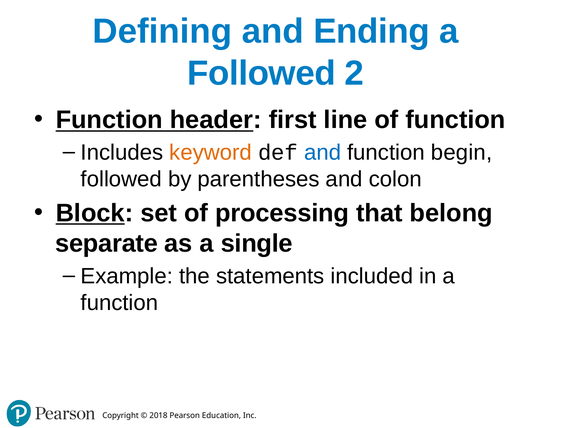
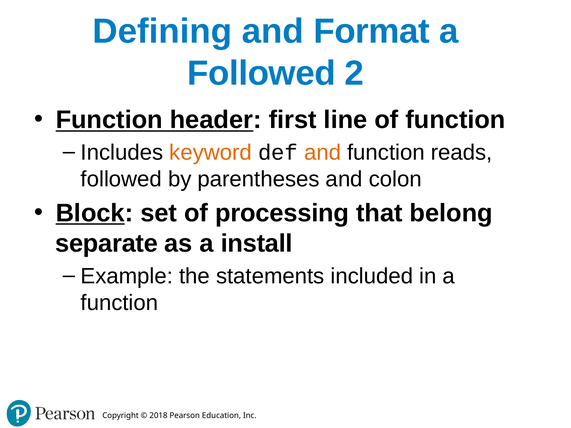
Ending: Ending -> Format
and at (323, 153) colour: blue -> orange
begin: begin -> reads
single: single -> install
